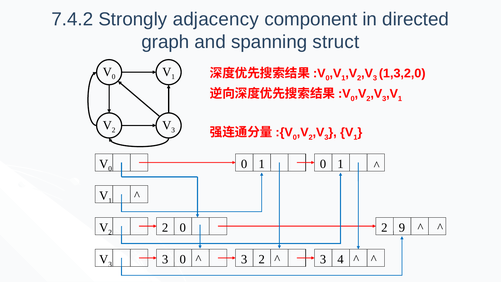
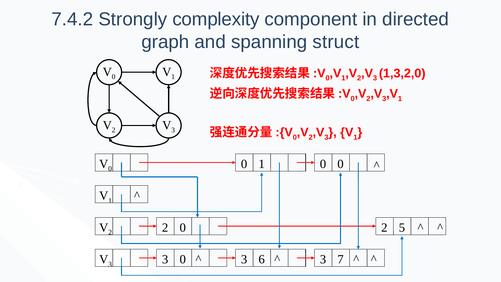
adjacency: adjacency -> complexity
1 at (341, 164): 1 -> 0
9: 9 -> 5
3 2: 2 -> 6
4: 4 -> 7
